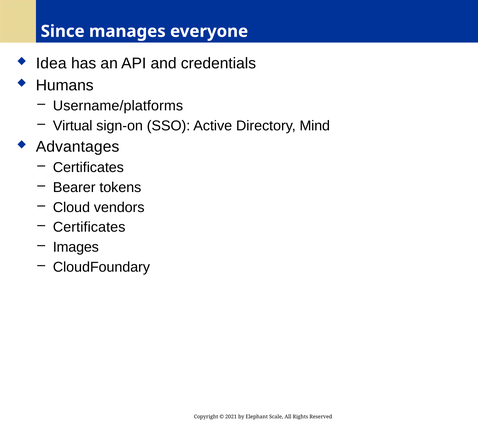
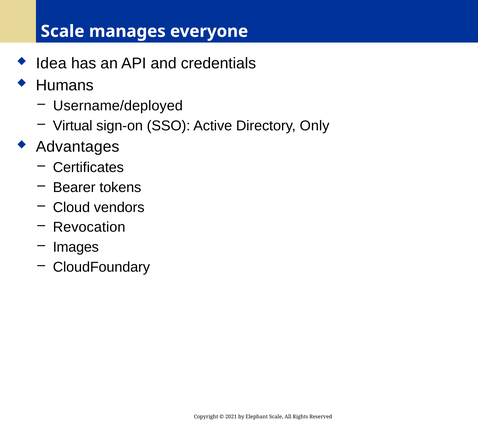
Since at (63, 31): Since -> Scale
Username/platforms: Username/platforms -> Username/deployed
Mind: Mind -> Only
Certificates at (89, 227): Certificates -> Revocation
